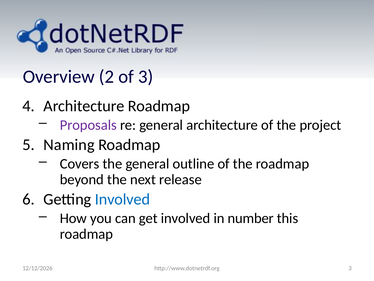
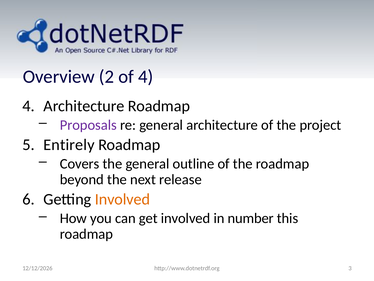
of 3: 3 -> 4
Naming: Naming -> Entirely
Involved at (122, 199) colour: blue -> orange
